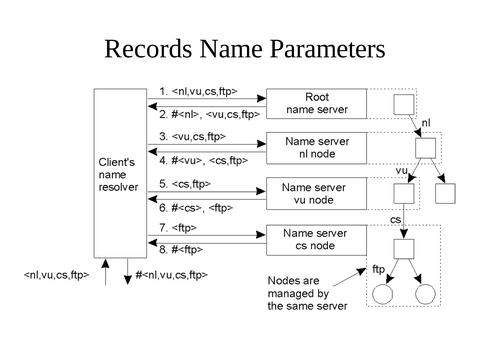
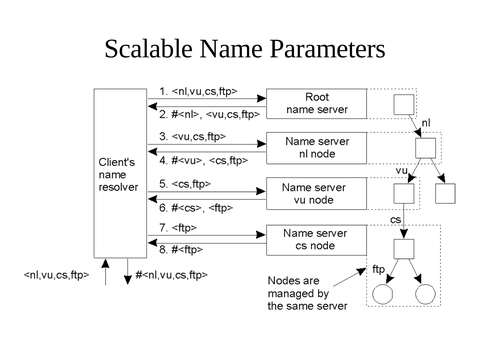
Records: Records -> Scalable
